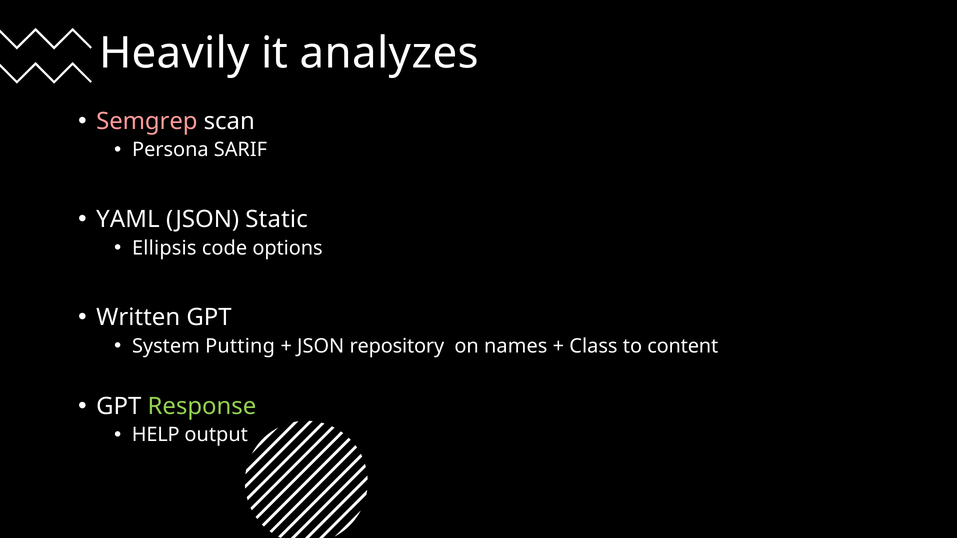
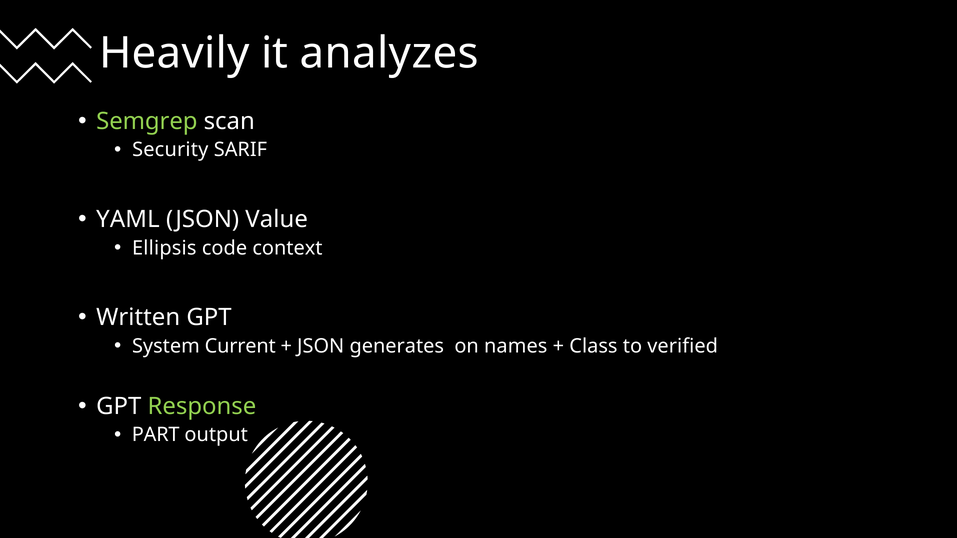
Semgrep colour: pink -> light green
Persona: Persona -> Security
Static: Static -> Value
options: options -> context
Putting: Putting -> Current
repository: repository -> generates
content: content -> verified
HELP: HELP -> PART
